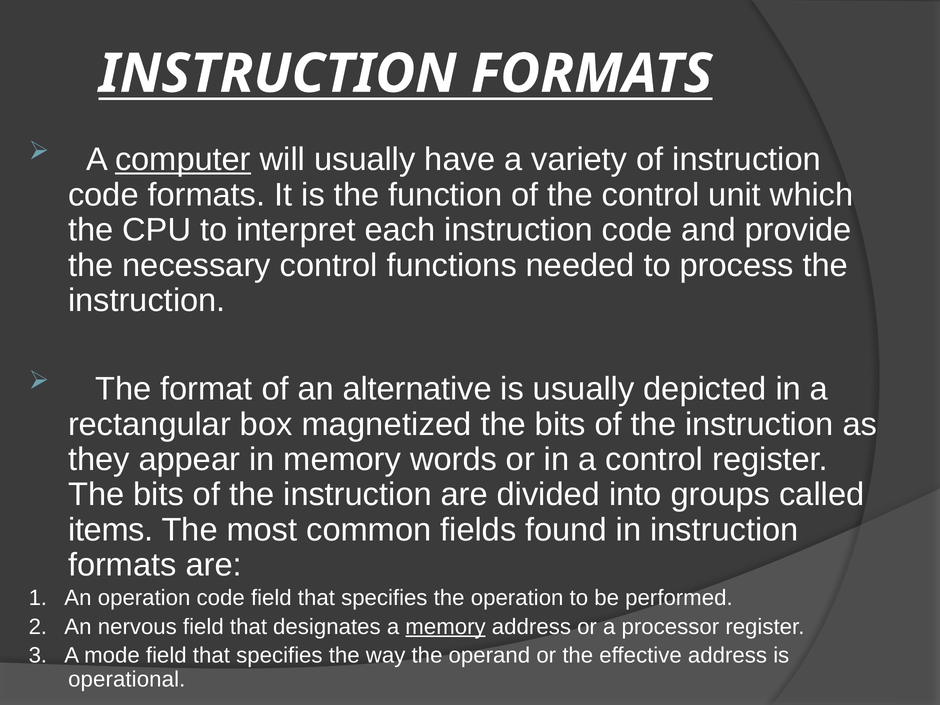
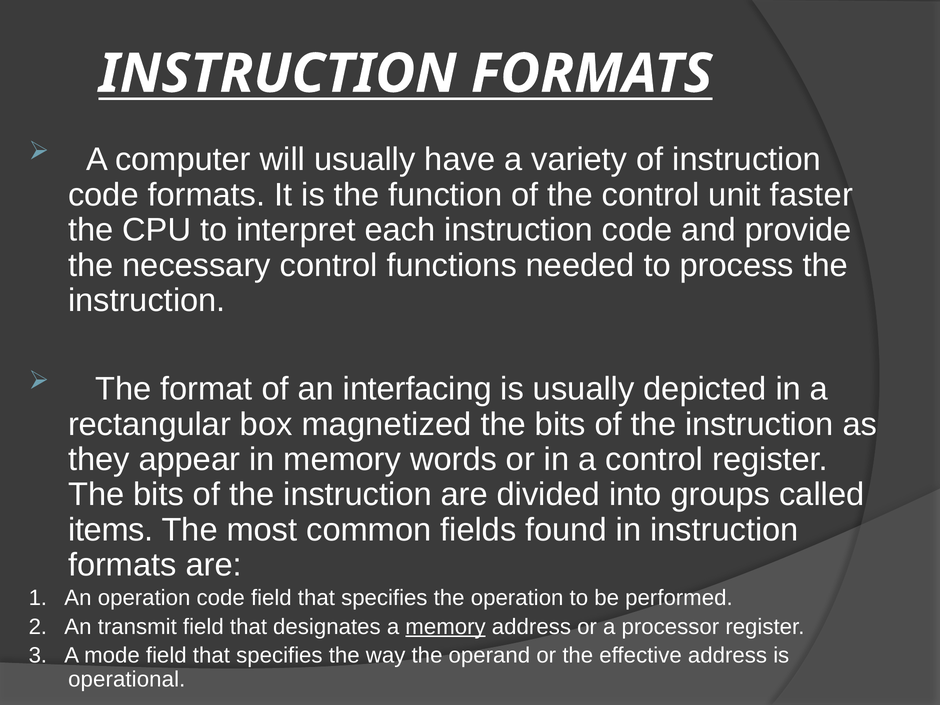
computer underline: present -> none
which: which -> faster
alternative: alternative -> interfacing
nervous: nervous -> transmit
